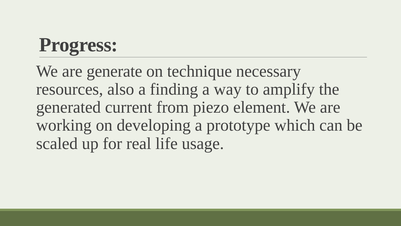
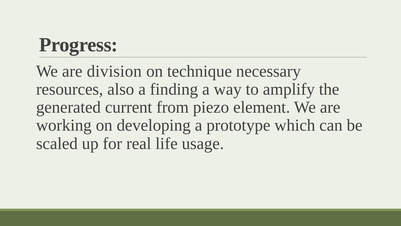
generate: generate -> division
